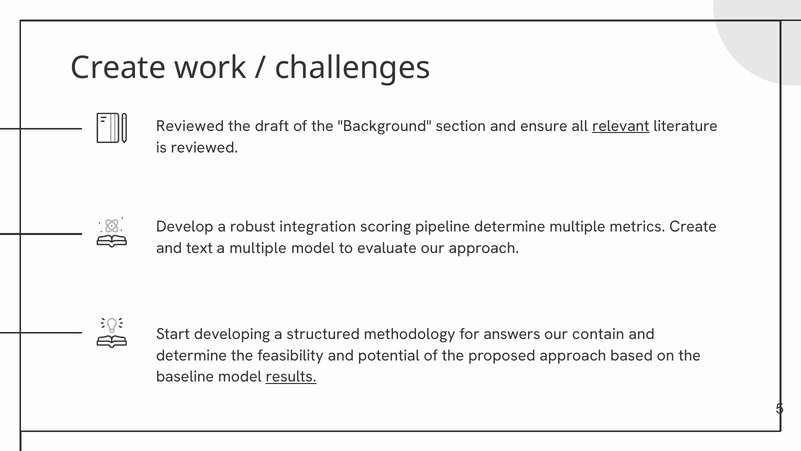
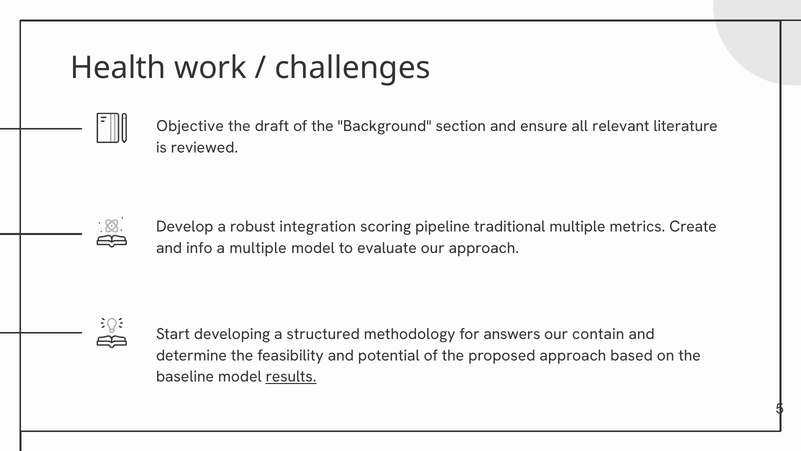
Create at (118, 68): Create -> Health
Reviewed at (190, 126): Reviewed -> Objective
relevant underline: present -> none
pipeline determine: determine -> traditional
text: text -> info
